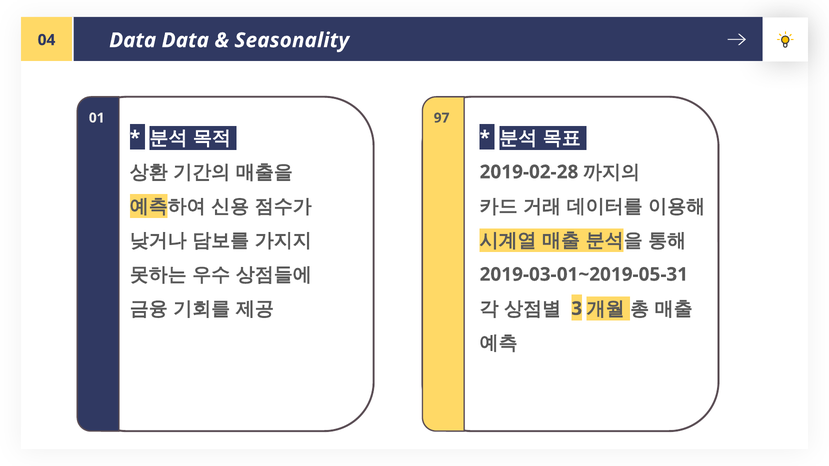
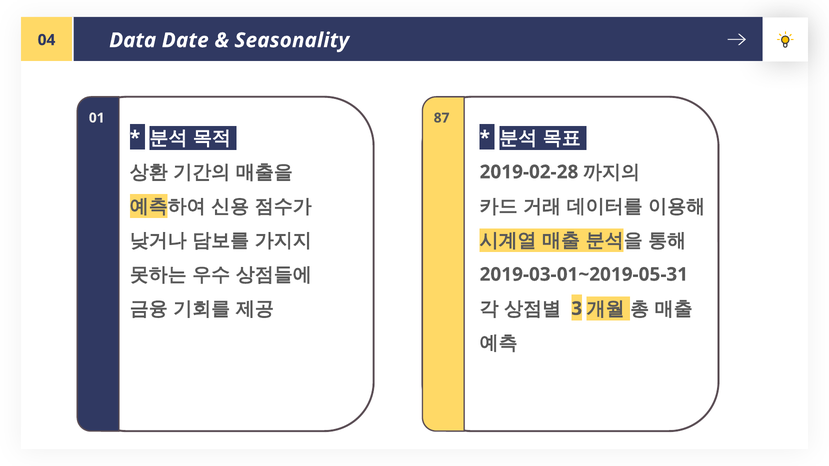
Data Data: Data -> Date
97: 97 -> 87
